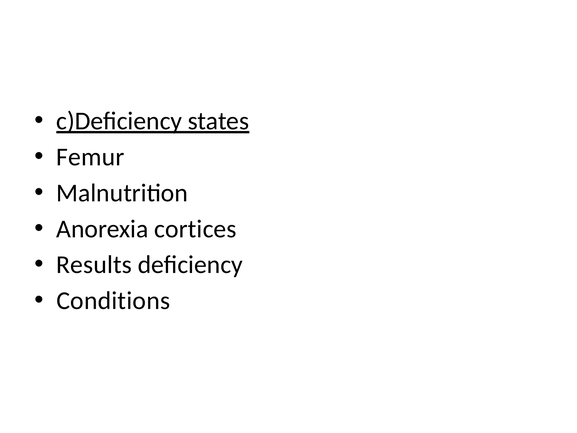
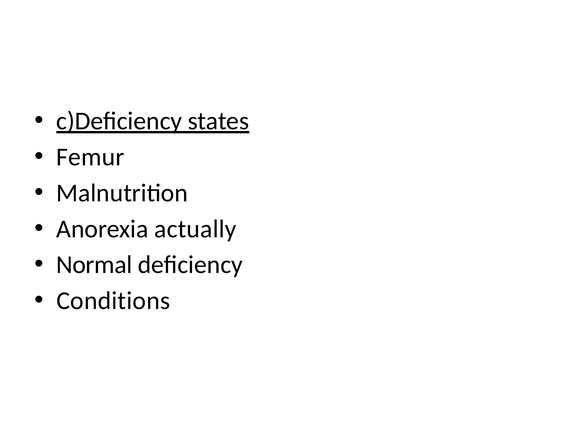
cortices: cortices -> actually
Results: Results -> Normal
